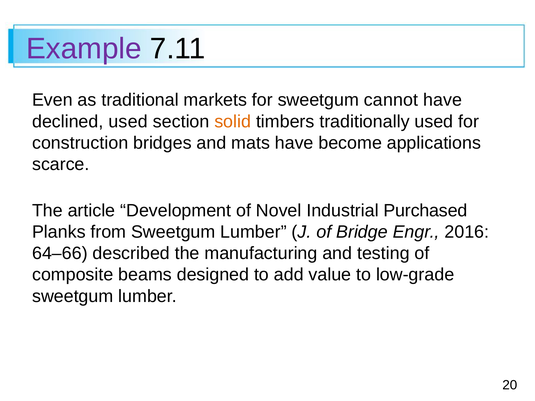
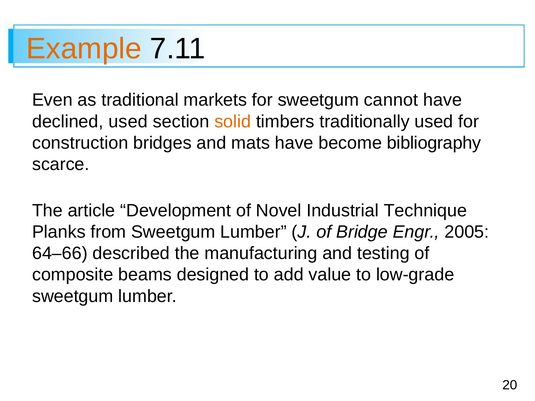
Example colour: purple -> orange
applications: applications -> bibliography
Purchased: Purchased -> Technique
2016: 2016 -> 2005
